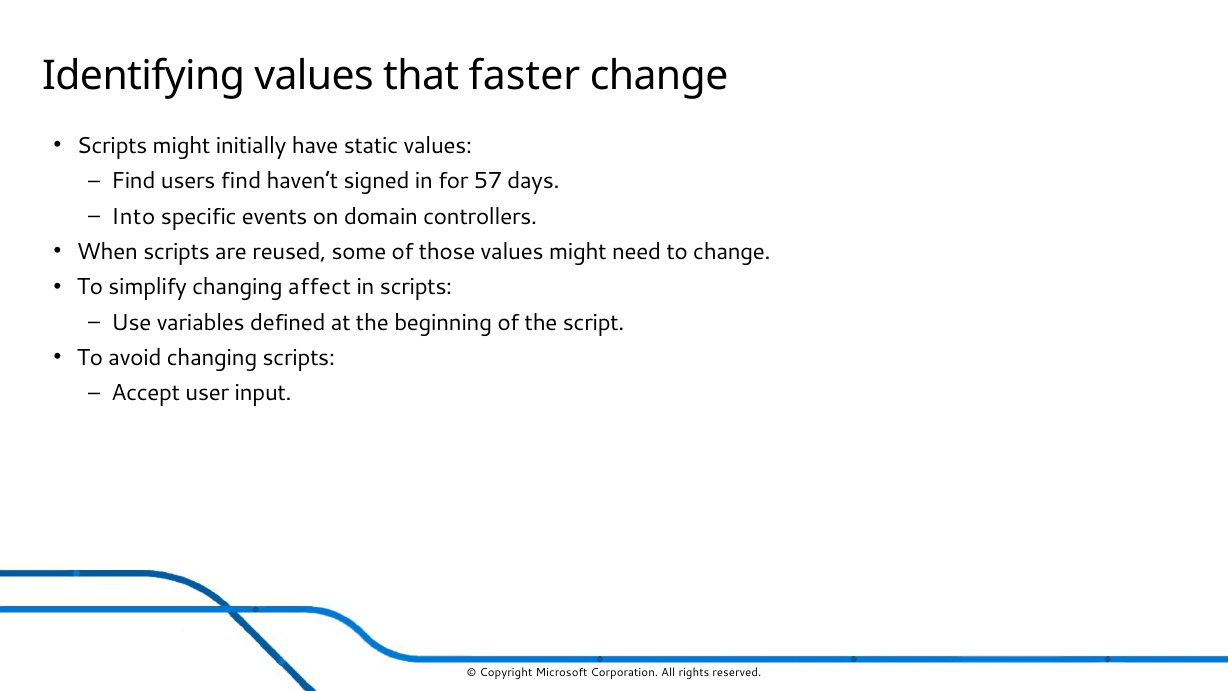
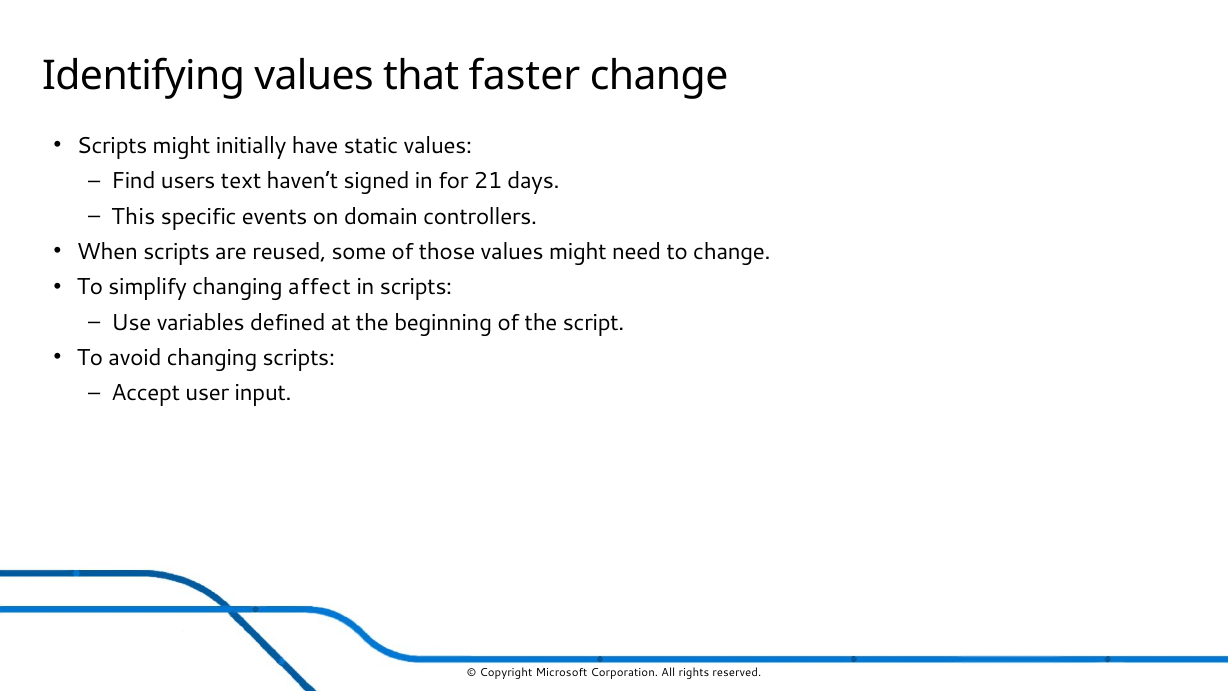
users find: find -> text
57: 57 -> 21
Into: Into -> This
